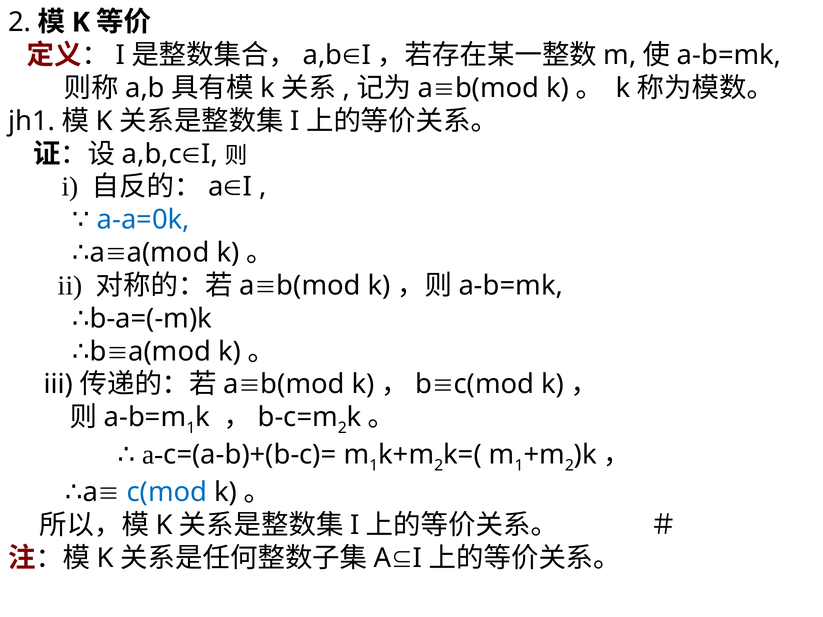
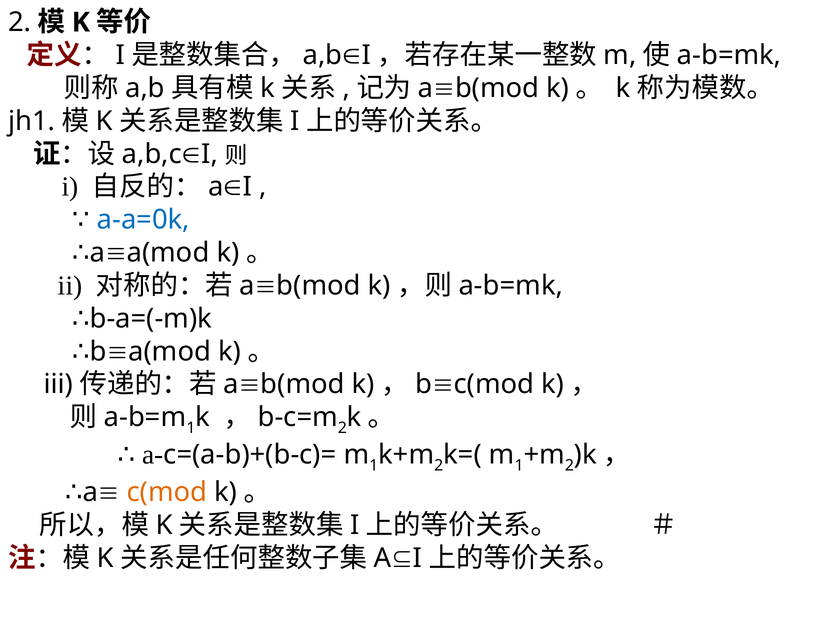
c(mod colour: blue -> orange
